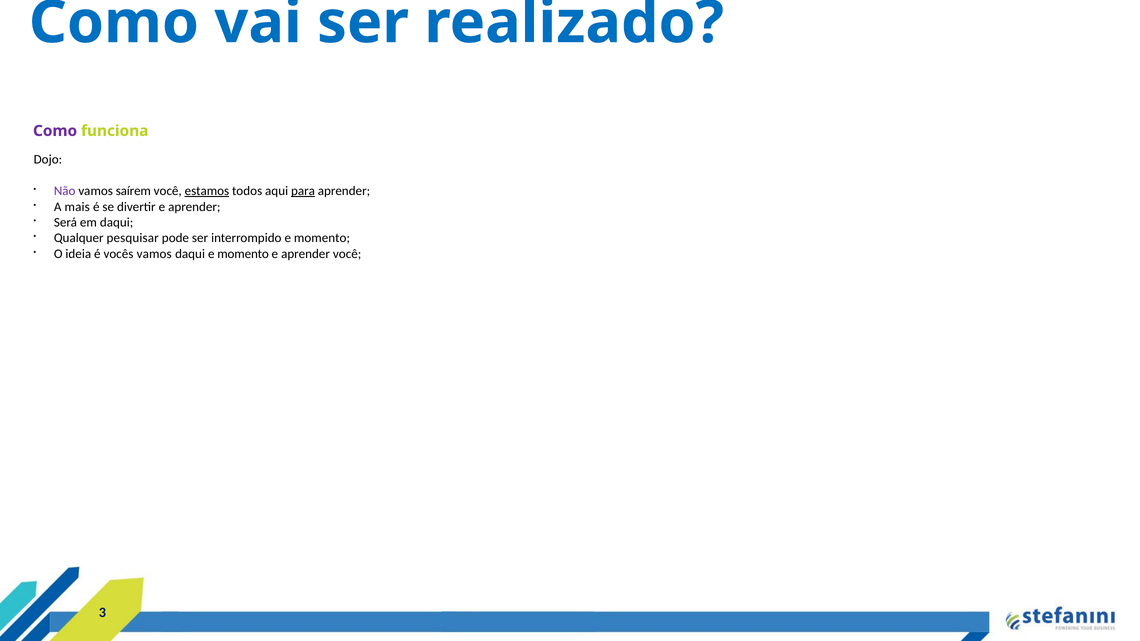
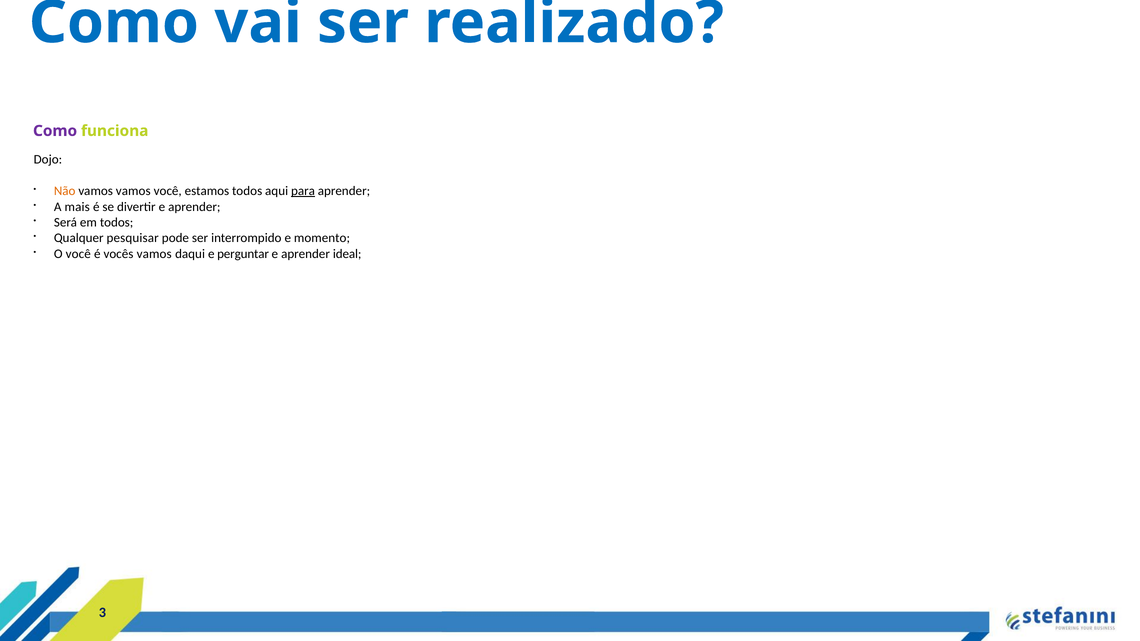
Não colour: purple -> orange
vamos saírem: saírem -> vamos
estamos underline: present -> none
em daqui: daqui -> todos
O ideia: ideia -> você
daqui e momento: momento -> perguntar
aprender você: você -> ideal
